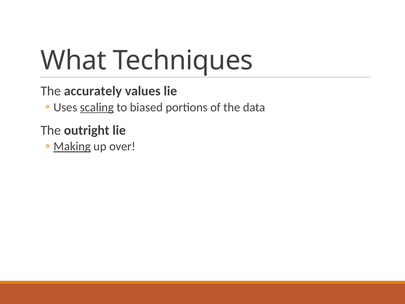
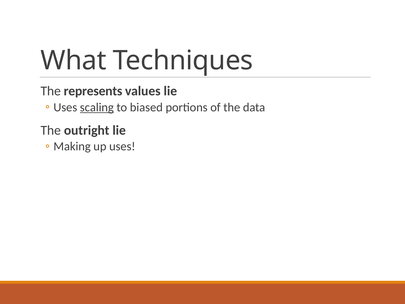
accurately: accurately -> represents
Making underline: present -> none
up over: over -> uses
